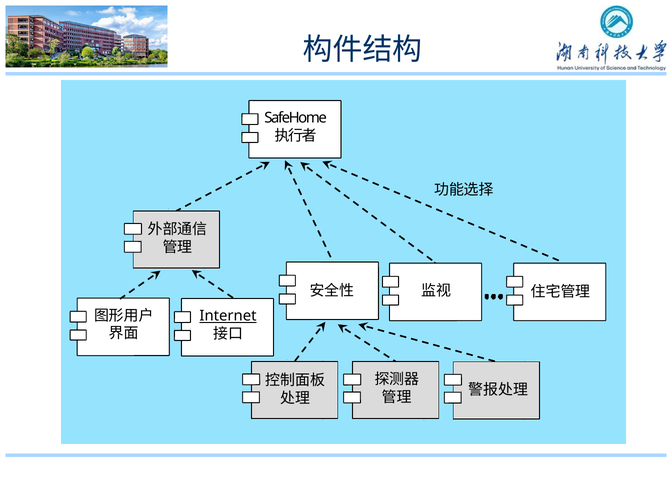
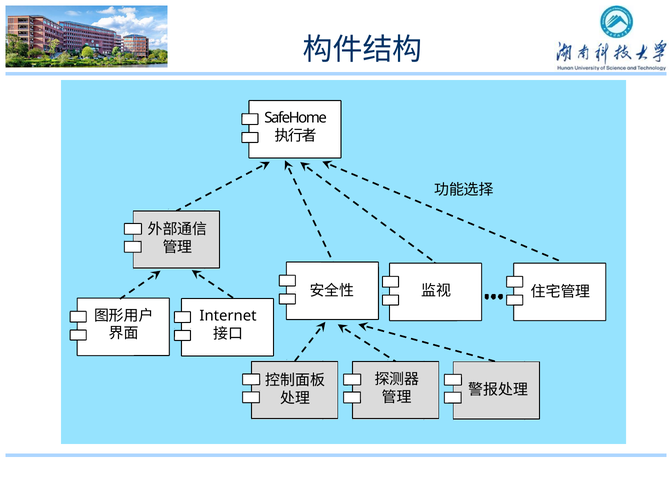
Internet underline: present -> none
